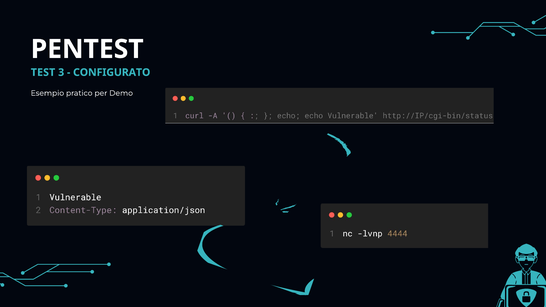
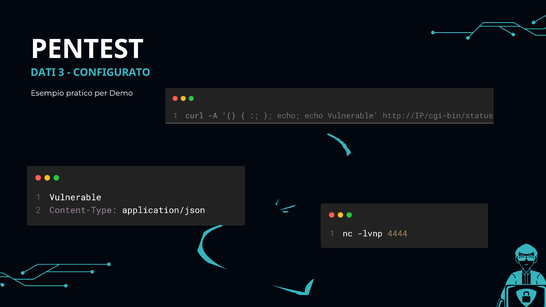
TEST: TEST -> DATI
